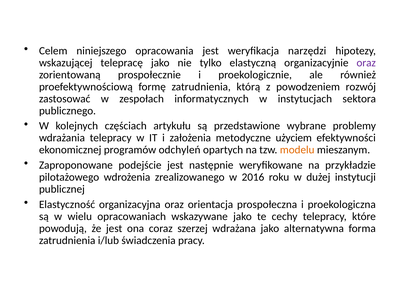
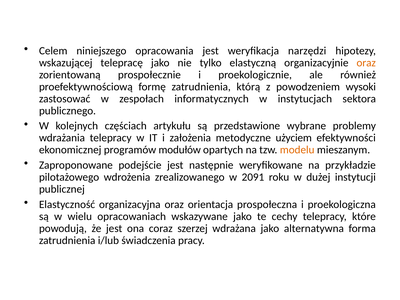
oraz at (366, 63) colour: purple -> orange
rozwój: rozwój -> wysoki
odchyleń: odchyleń -> modułów
2016: 2016 -> 2091
